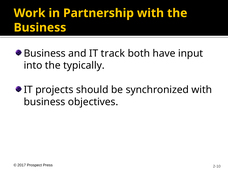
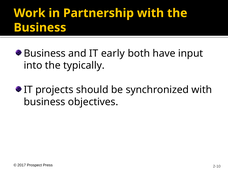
track: track -> early
